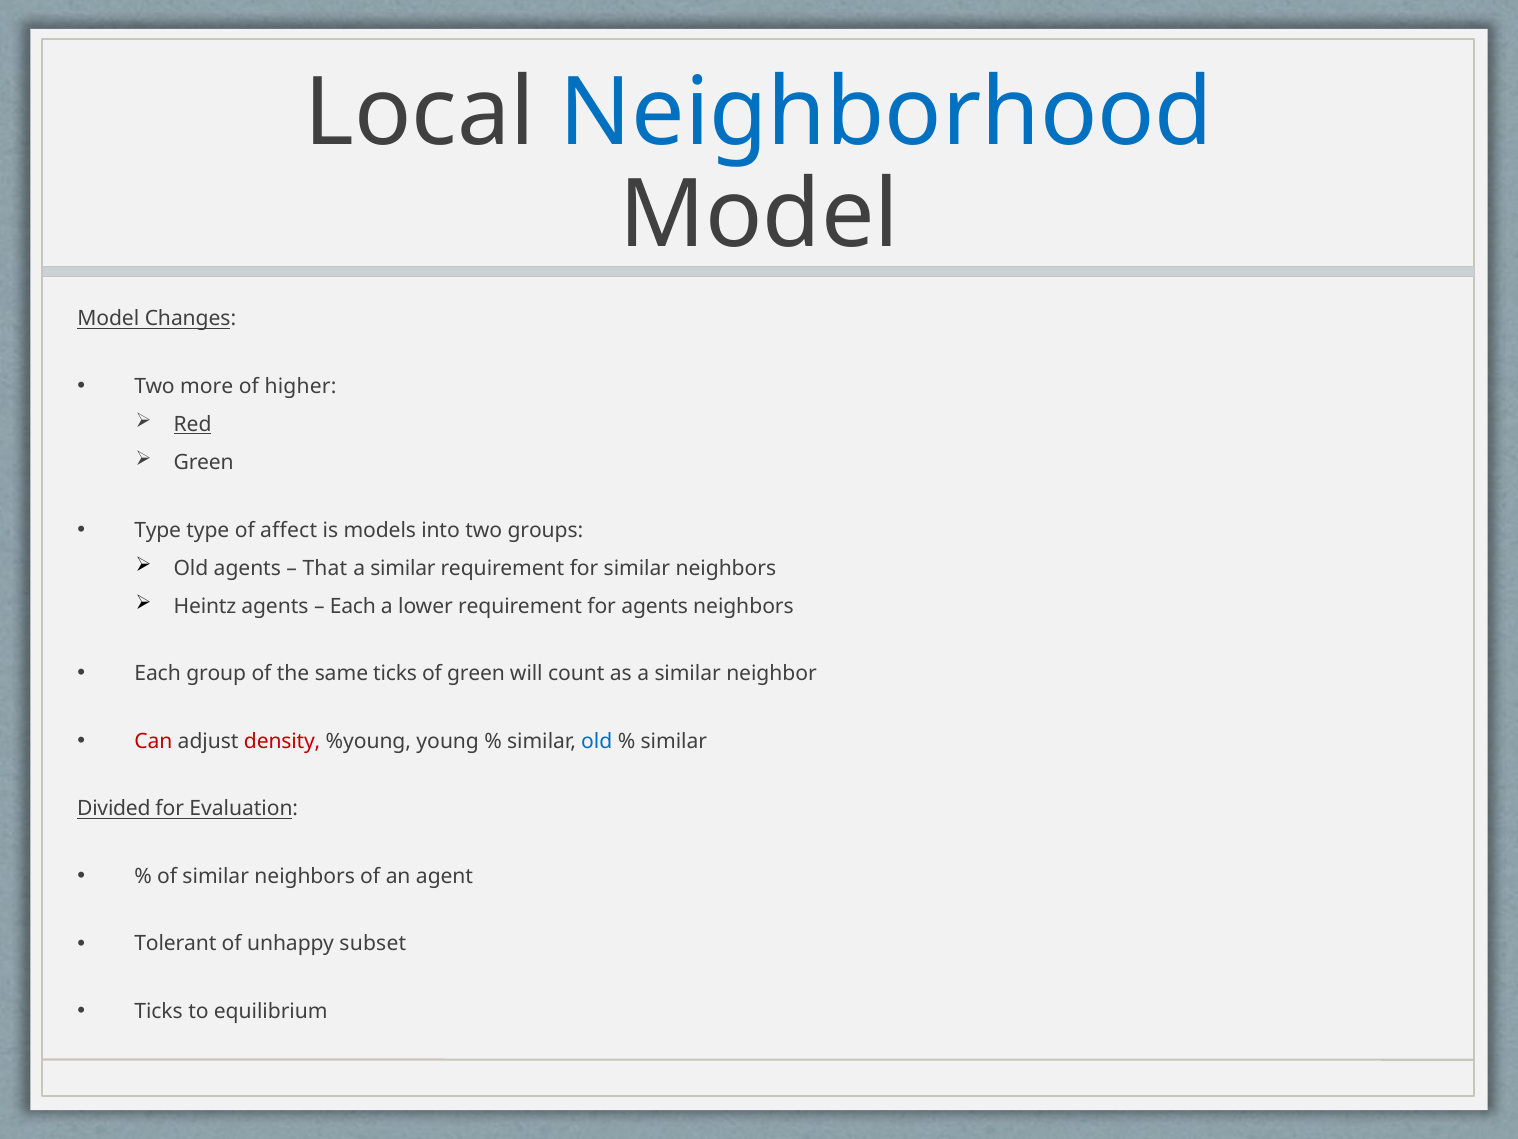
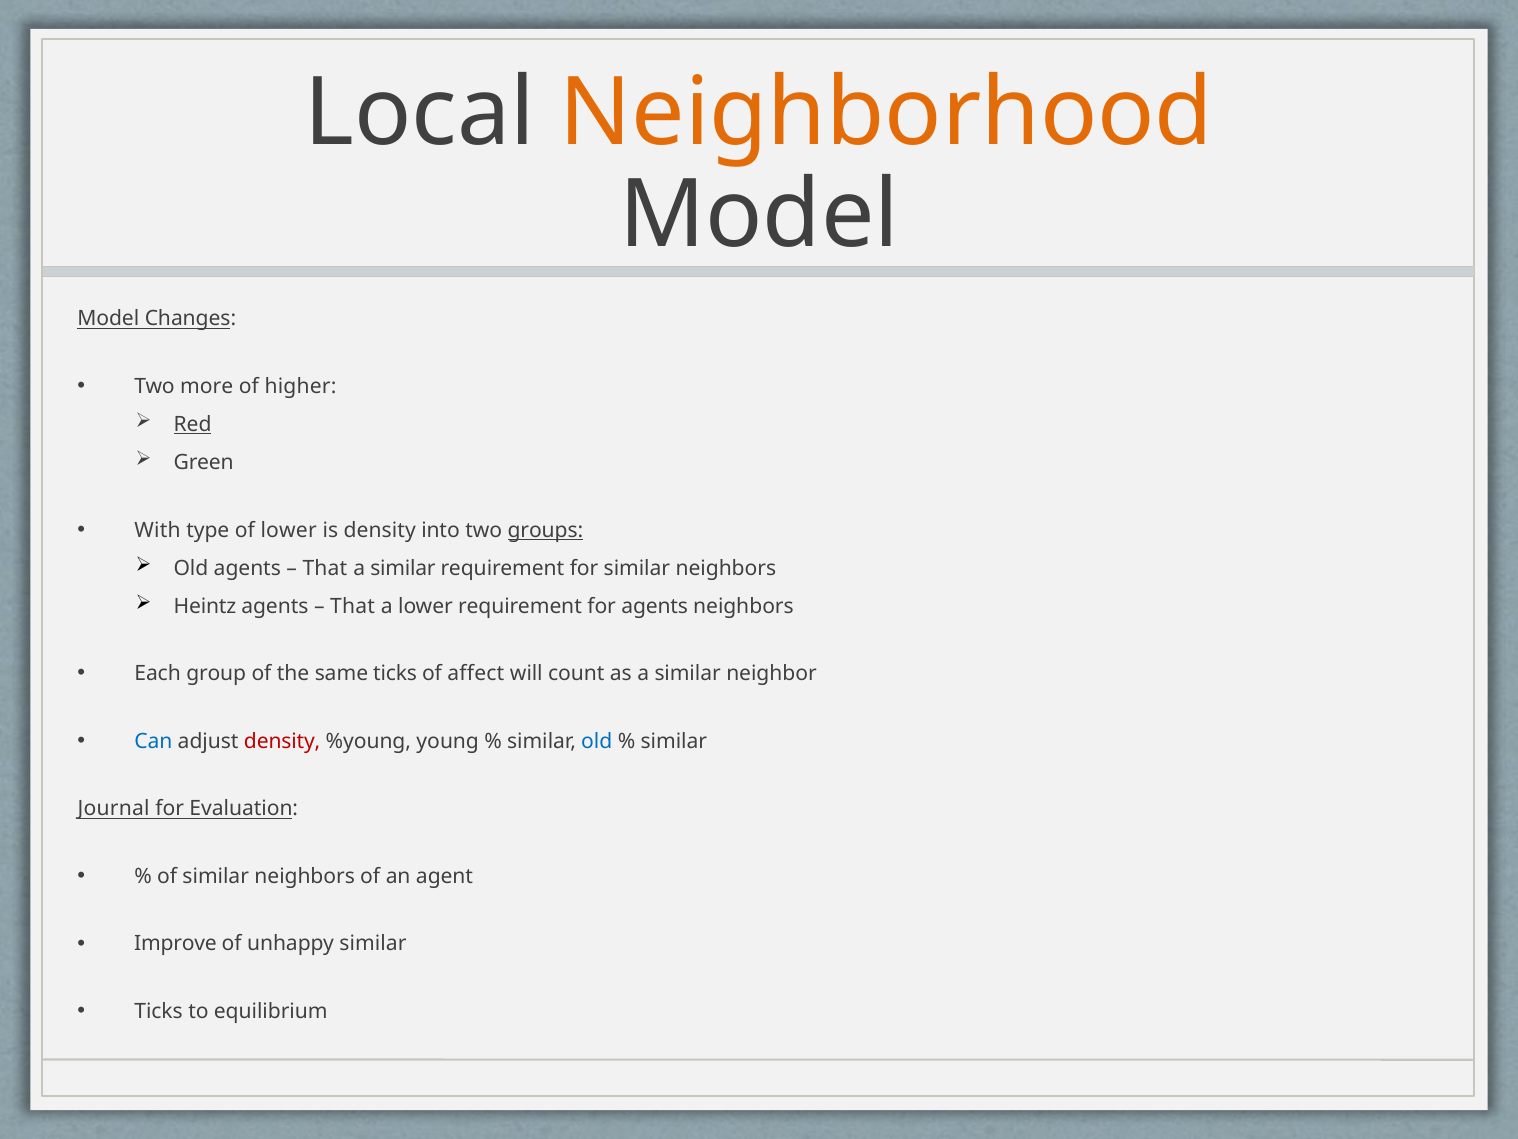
Neighborhood colour: blue -> orange
Type at (158, 530): Type -> With
of affect: affect -> lower
is models: models -> density
groups underline: none -> present
Each at (353, 606): Each -> That
of green: green -> affect
Can colour: red -> blue
Divided: Divided -> Journal
Tolerant: Tolerant -> Improve
unhappy subset: subset -> similar
